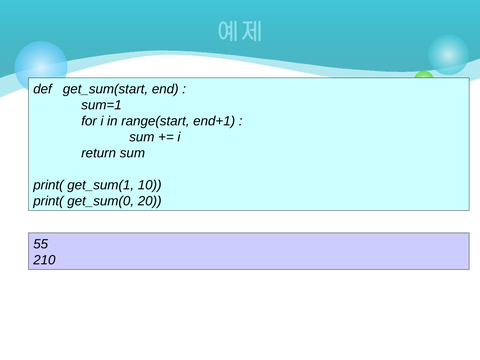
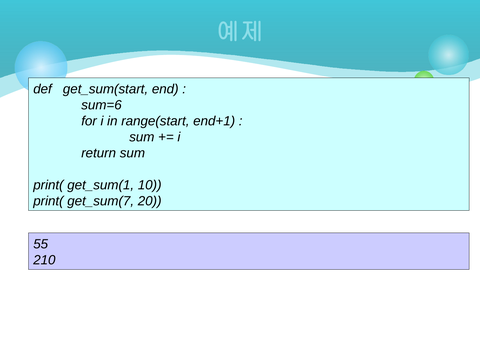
sum=1: sum=1 -> sum=6
get_sum(0: get_sum(0 -> get_sum(7
